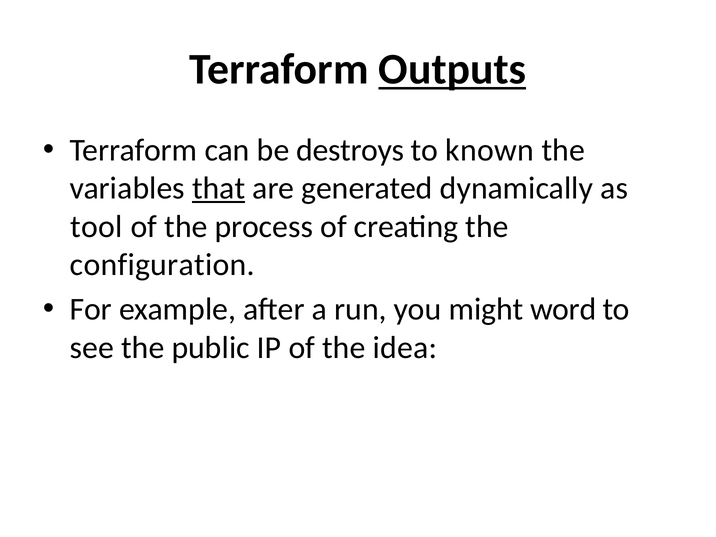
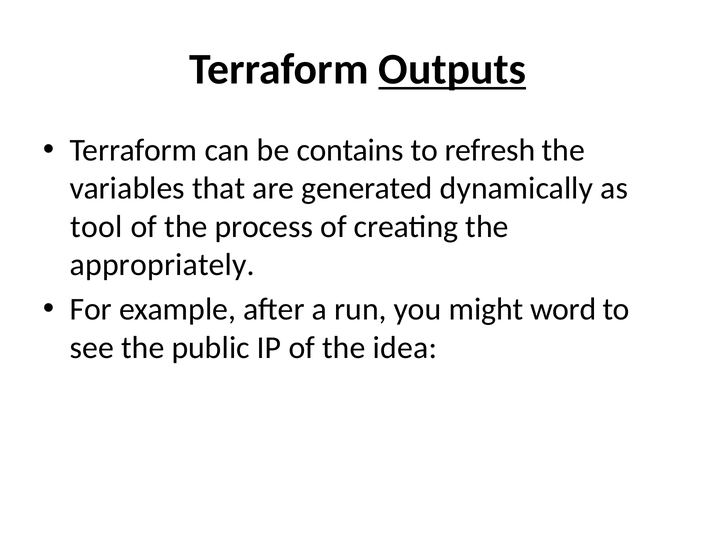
destroys: destroys -> contains
known: known -> refresh
that underline: present -> none
configuration: configuration -> appropriately
